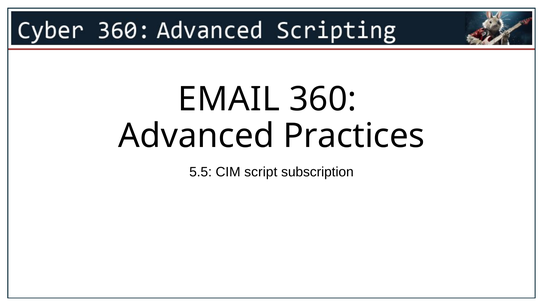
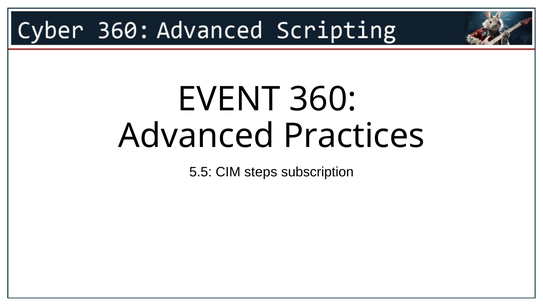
EMAIL: EMAIL -> EVENT
script: script -> steps
